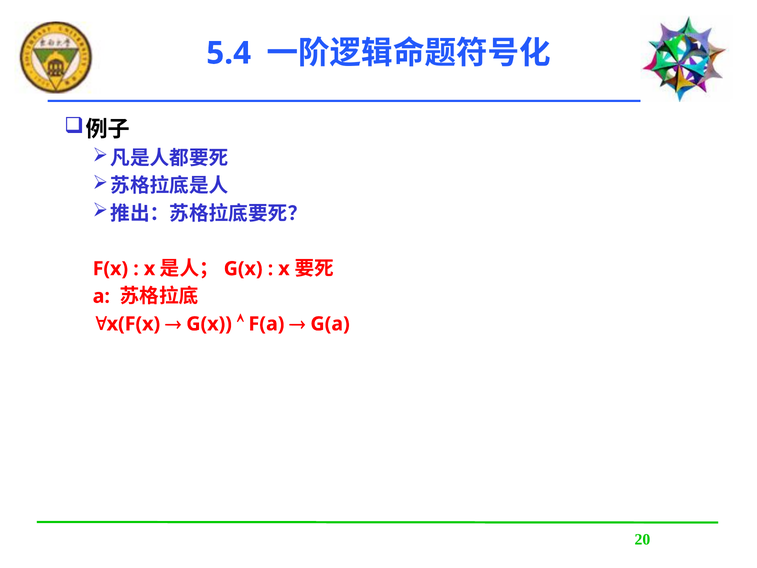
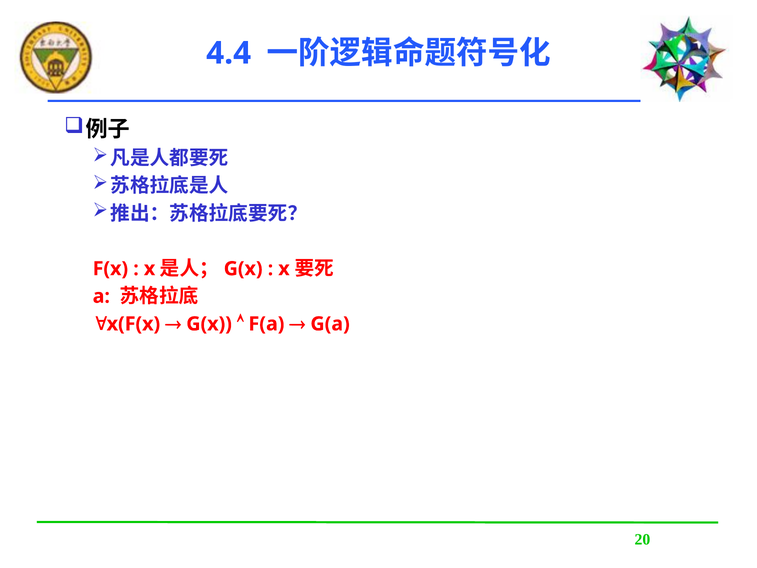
5.4: 5.4 -> 4.4
